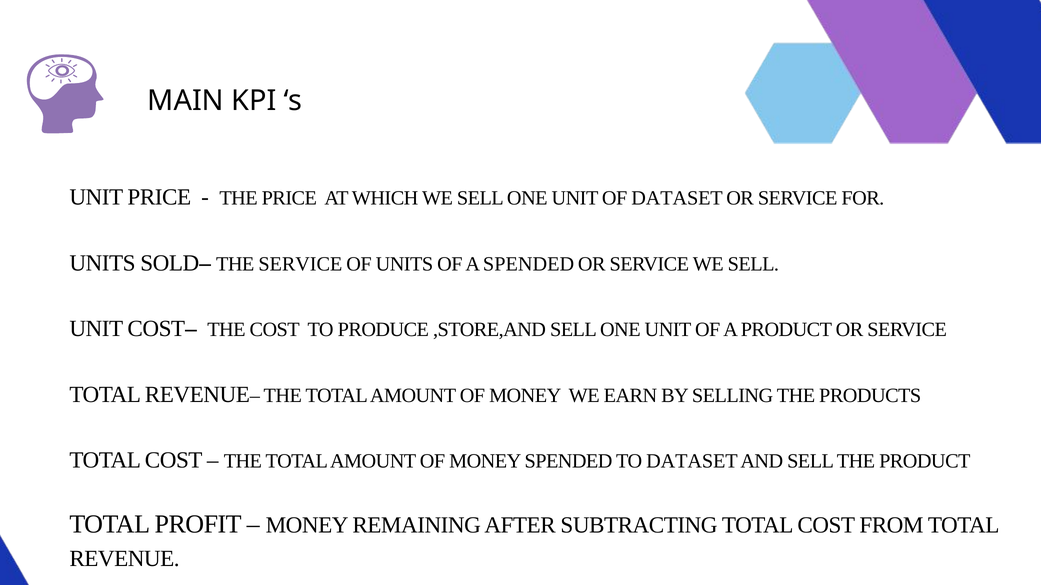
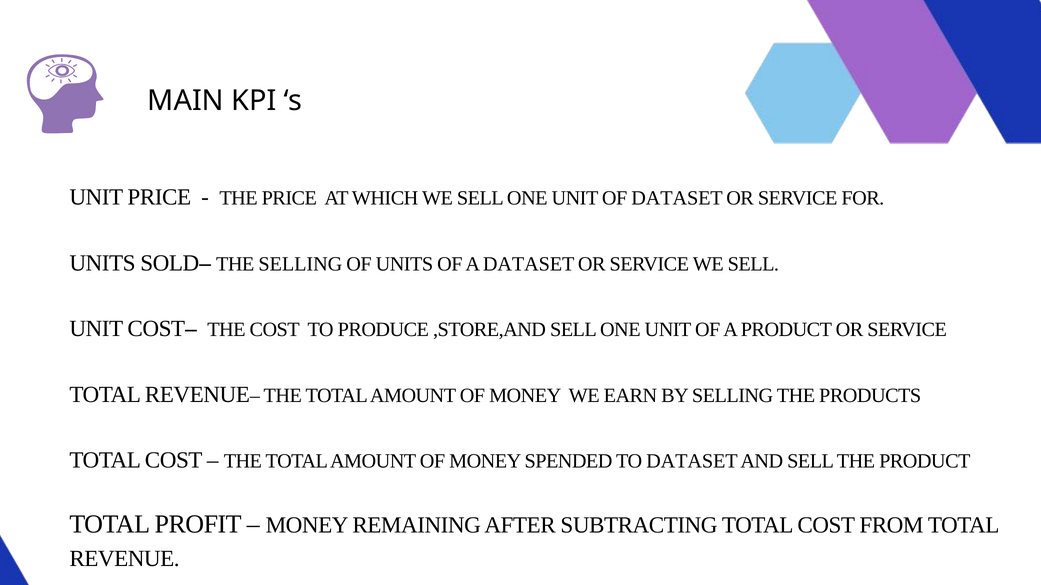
THE SERVICE: SERVICE -> SELLING
A SPENDED: SPENDED -> DATASET
